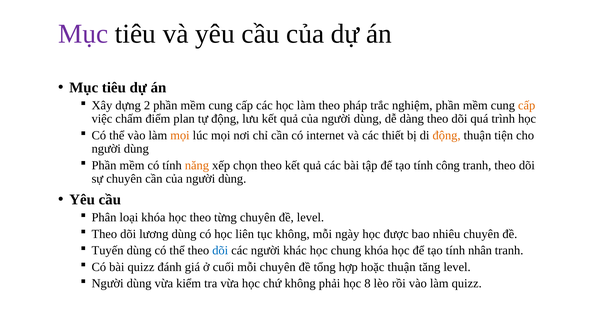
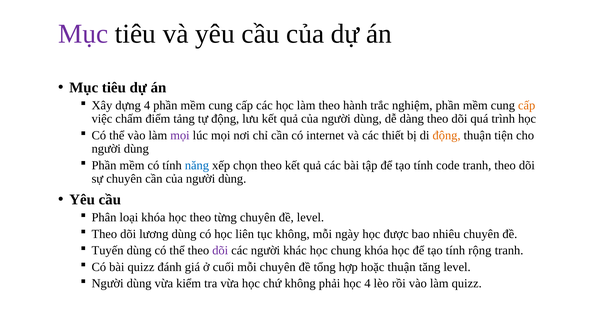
dựng 2: 2 -> 4
pháp: pháp -> hành
plan: plan -> tảng
mọi at (180, 135) colour: orange -> purple
năng colour: orange -> blue
công: công -> code
dõi at (220, 251) colour: blue -> purple
nhân: nhân -> rộng
học 8: 8 -> 4
